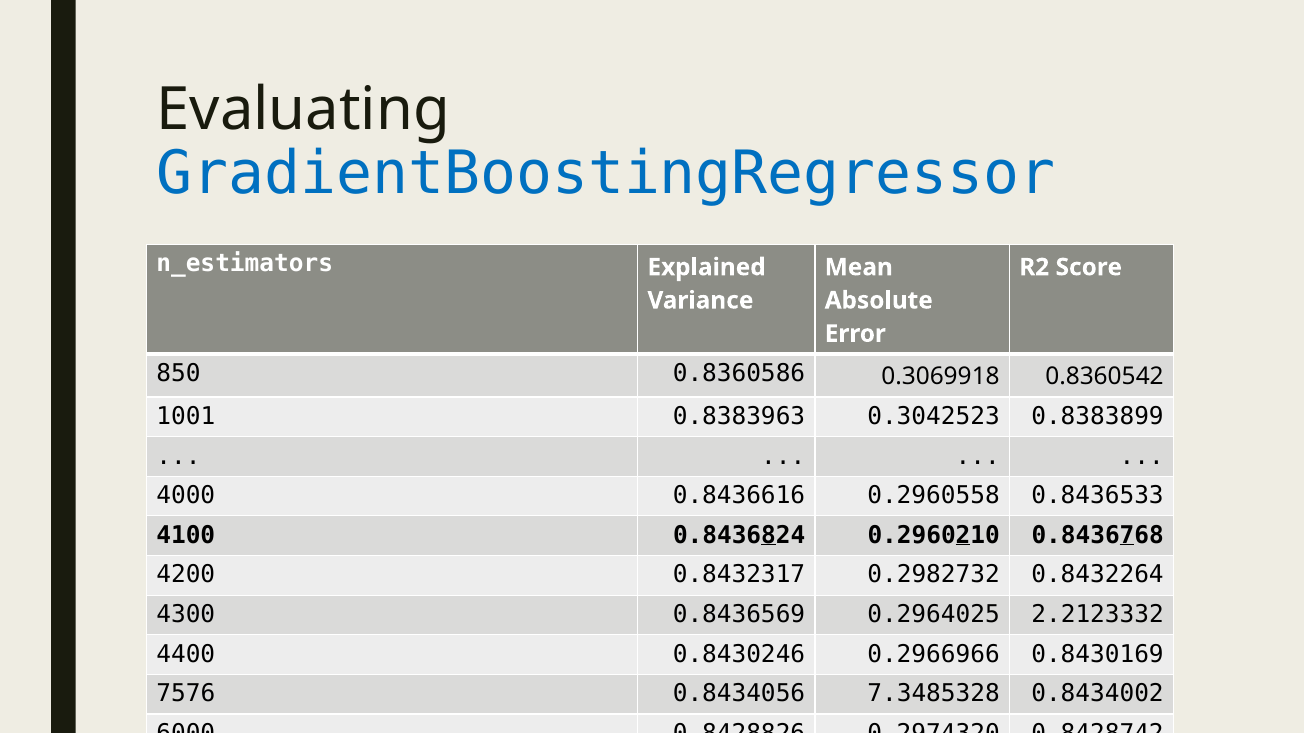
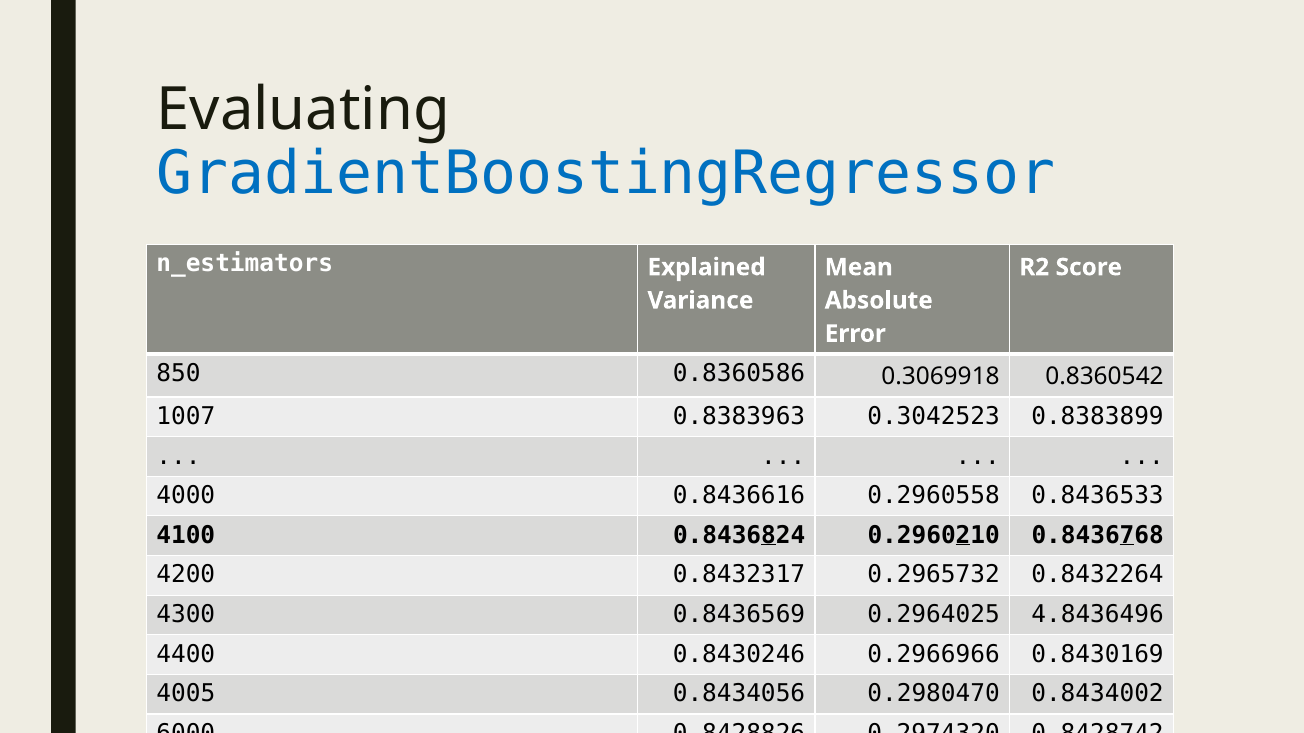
1001: 1001 -> 1007
0.2982732: 0.2982732 -> 0.2965732
2.2123332: 2.2123332 -> 4.8436496
7576: 7576 -> 4005
7.3485328: 7.3485328 -> 0.2980470
